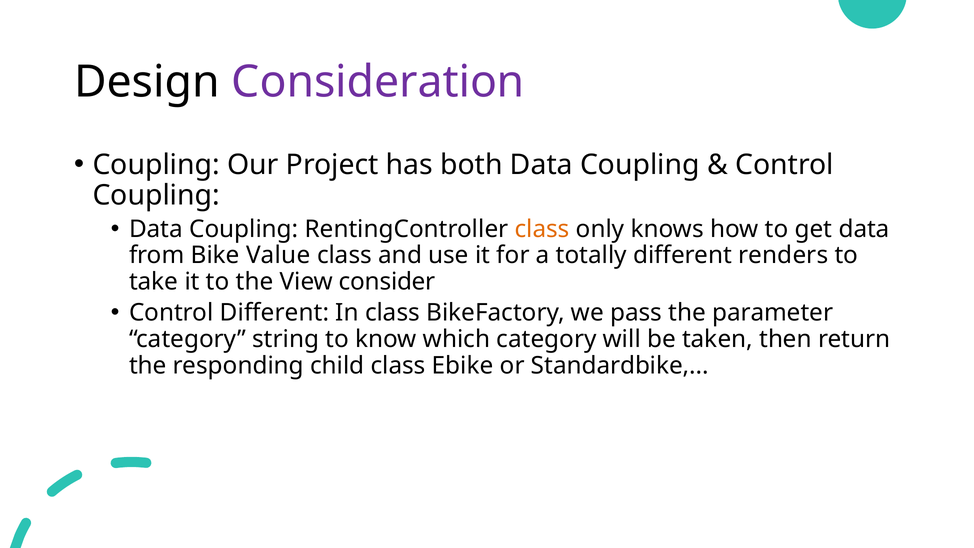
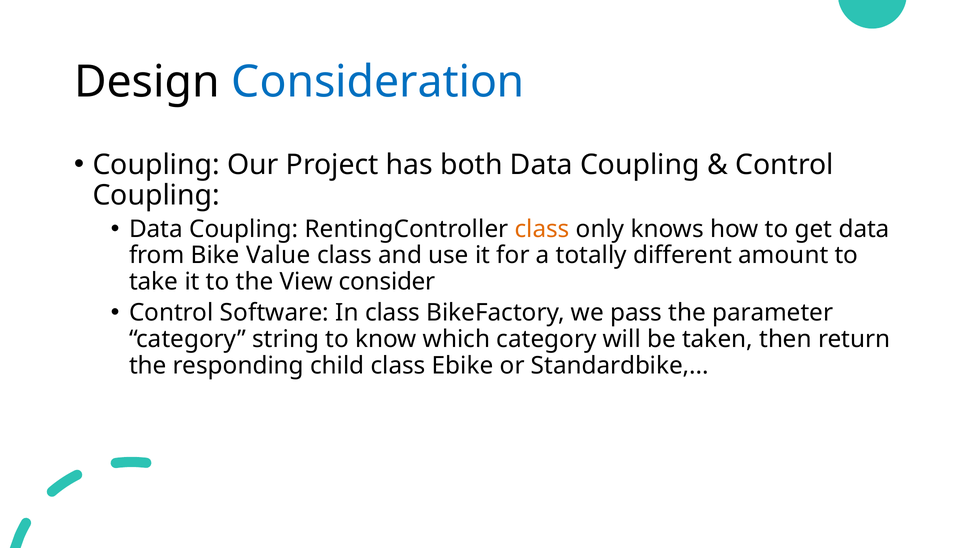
Consideration colour: purple -> blue
renders: renders -> amount
Control Different: Different -> Software
